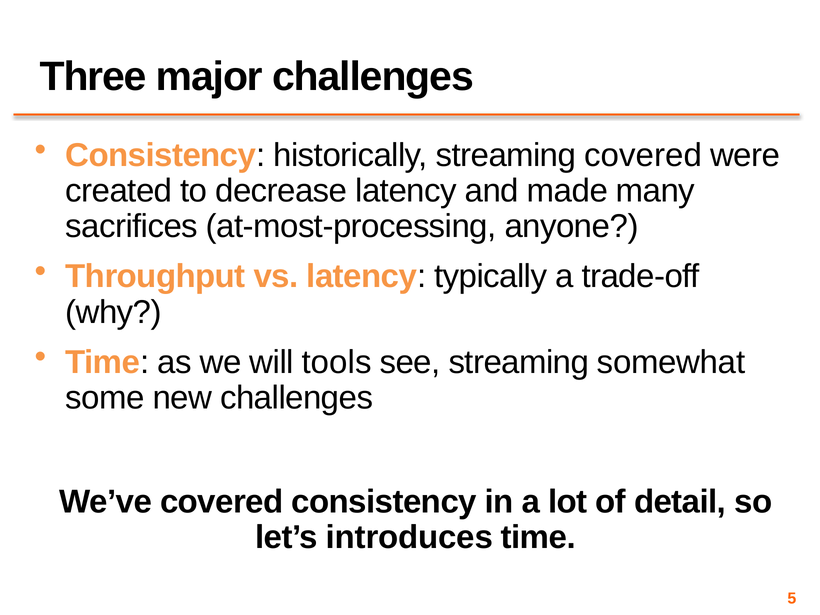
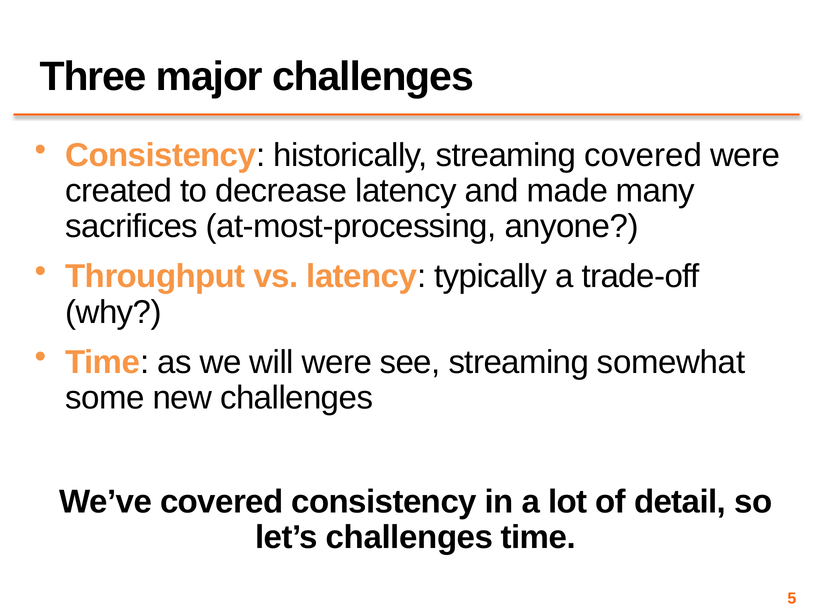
will tools: tools -> were
let’s introduces: introduces -> challenges
